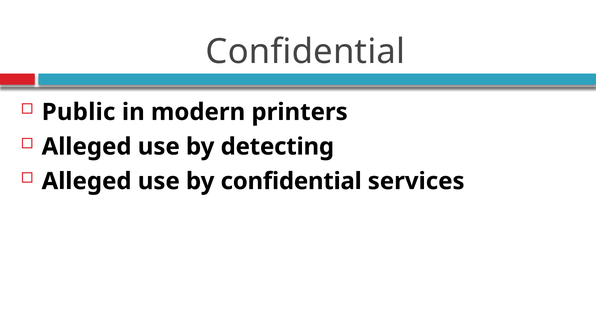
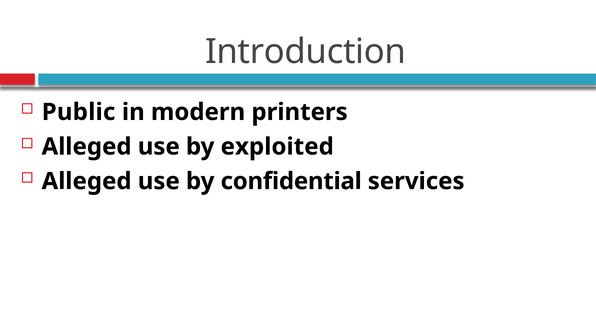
Confidential at (305, 52): Confidential -> Introduction
detecting: detecting -> exploited
